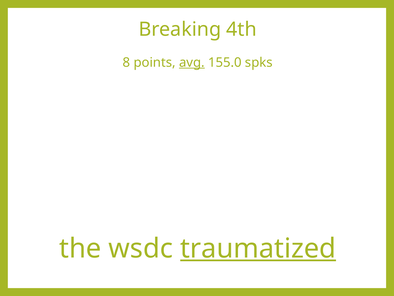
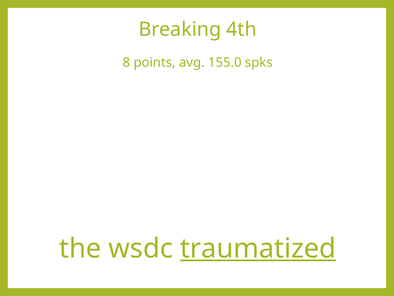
avg underline: present -> none
